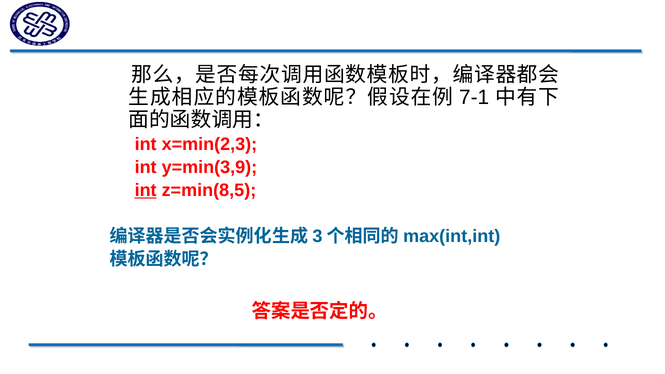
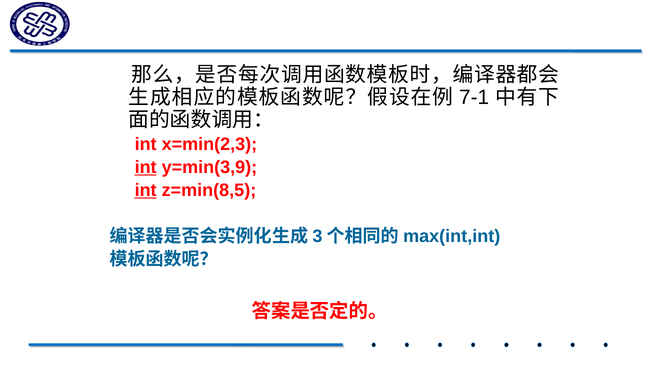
int at (146, 167) underline: none -> present
